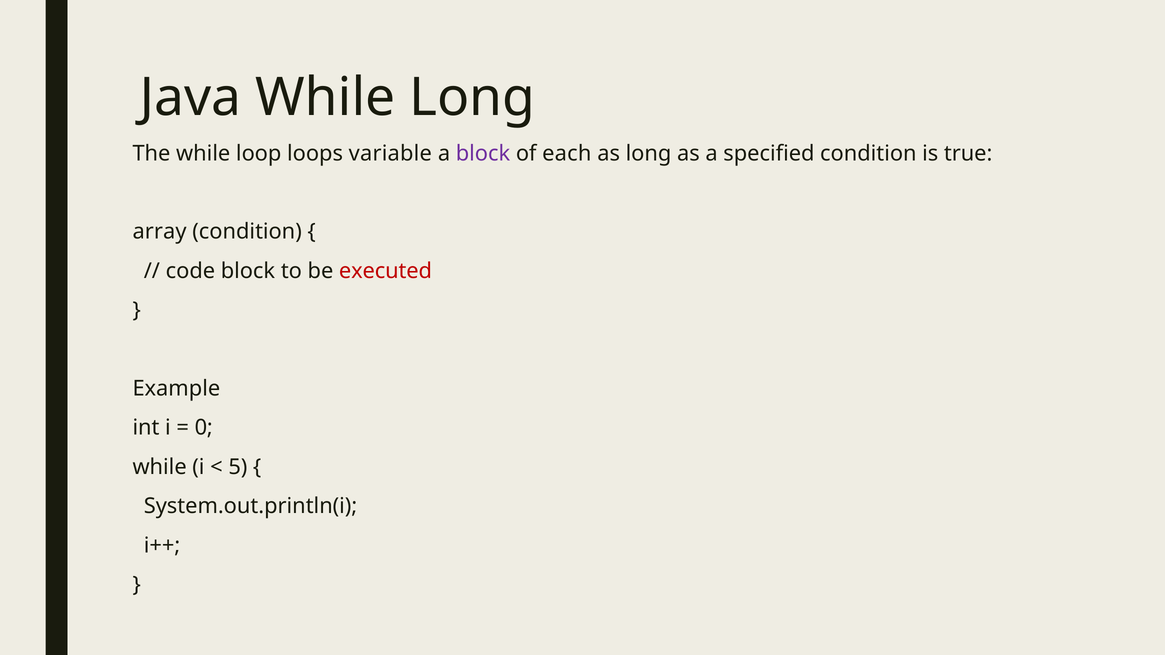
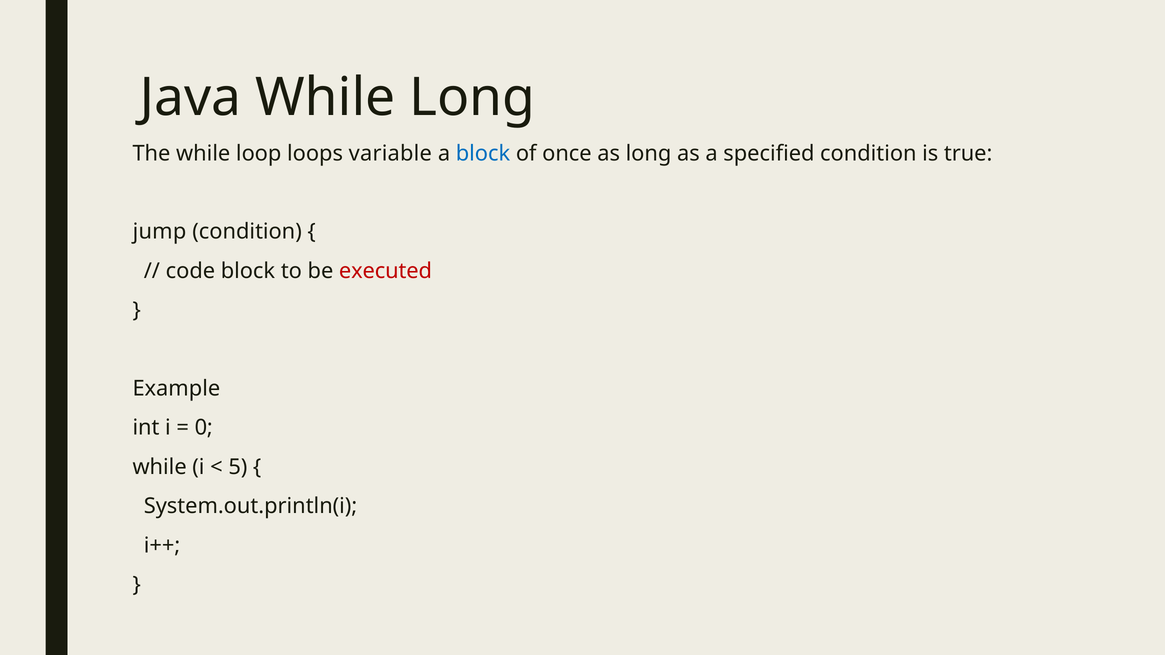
block at (483, 153) colour: purple -> blue
each: each -> once
array: array -> jump
